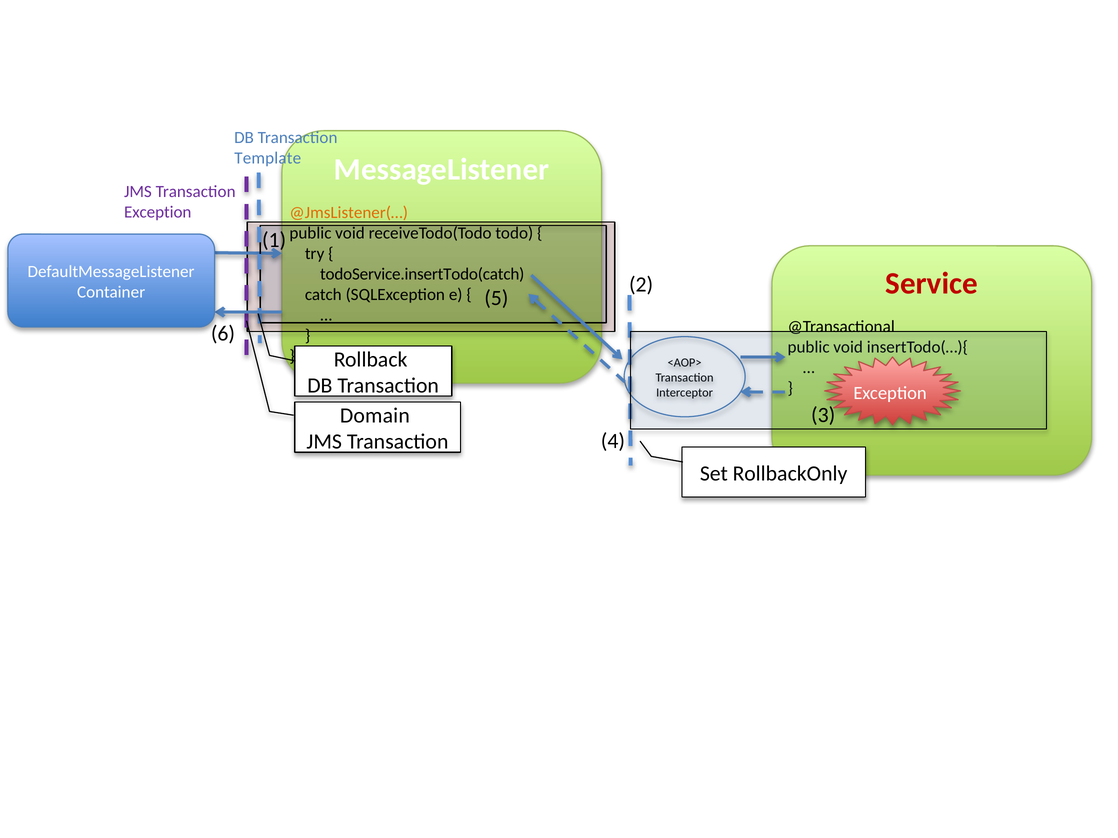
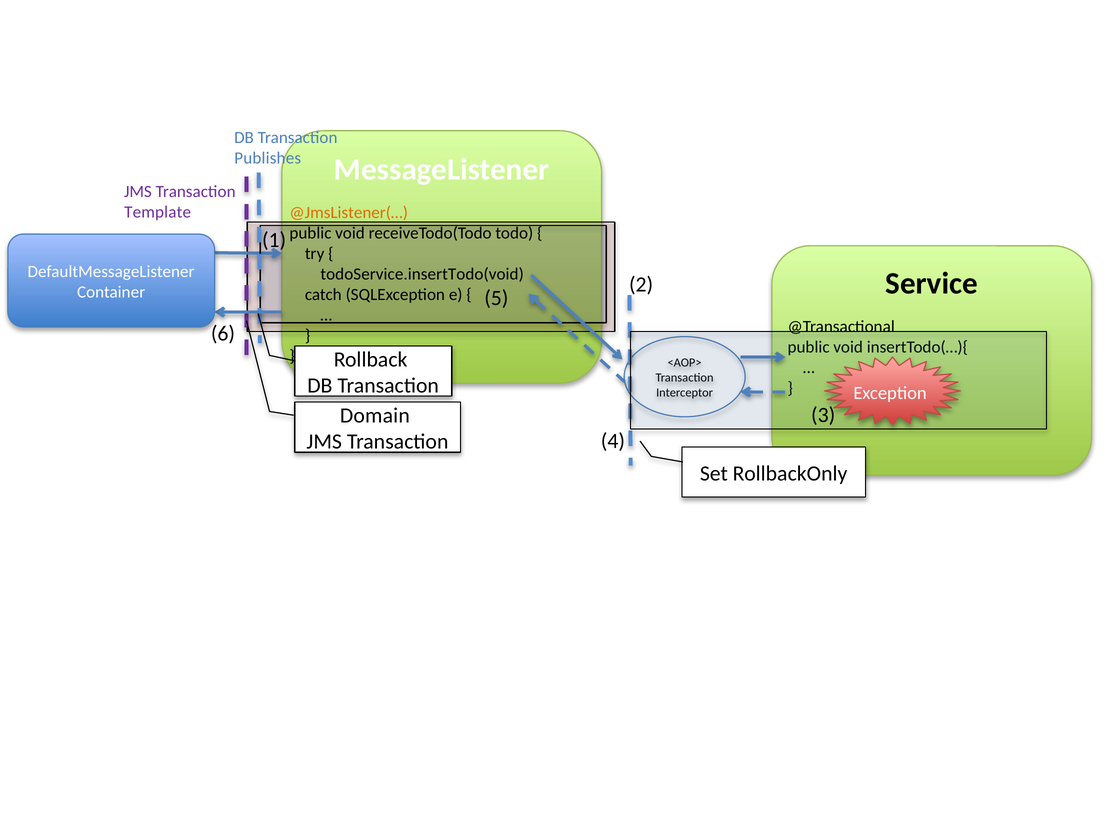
Template: Template -> Publishes
Exception at (158, 212): Exception -> Template
todoService.insertTodo(catch: todoService.insertTodo(catch -> todoService.insertTodo(void
Service colour: red -> black
